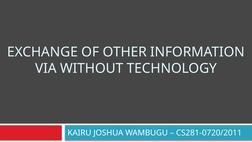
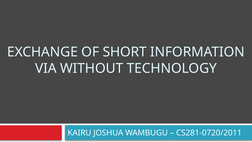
OTHER: OTHER -> SHORT
